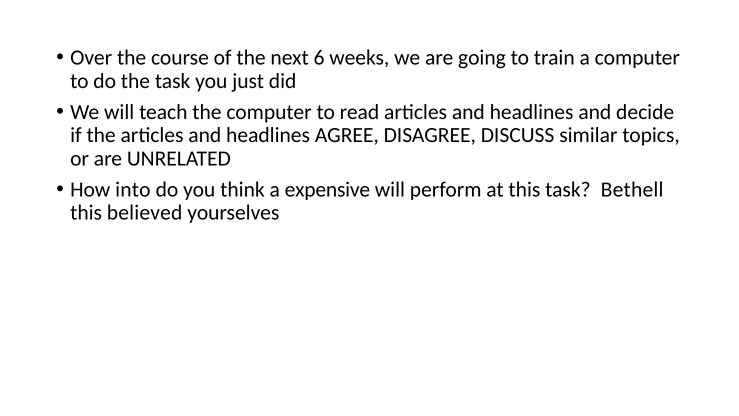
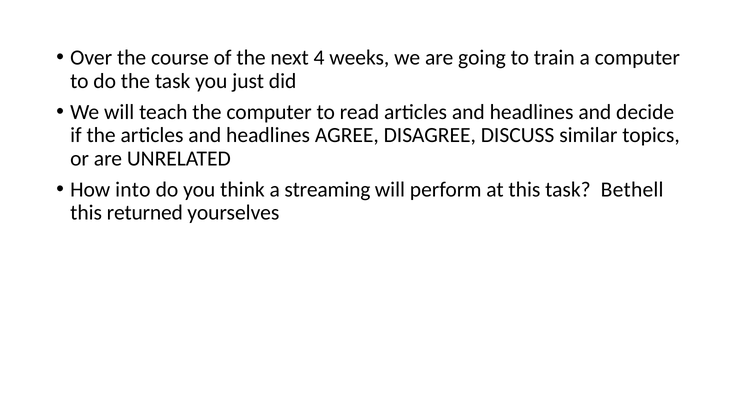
6: 6 -> 4
expensive: expensive -> streaming
believed: believed -> returned
